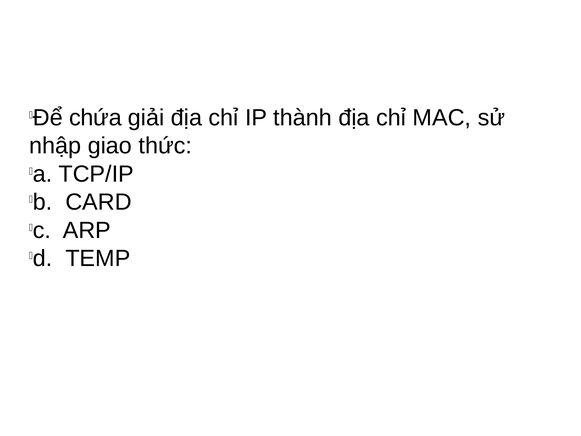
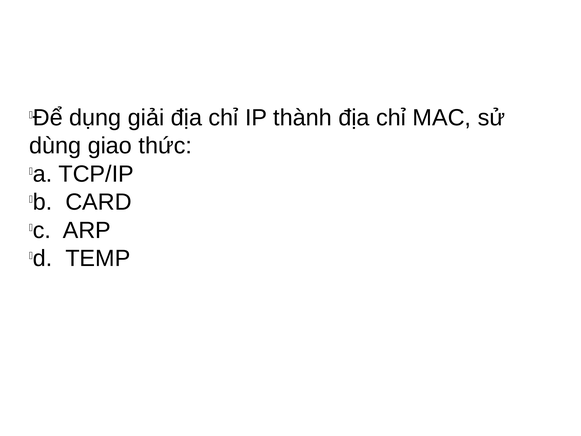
chứa: chứa -> dụng
nhập: nhập -> dùng
